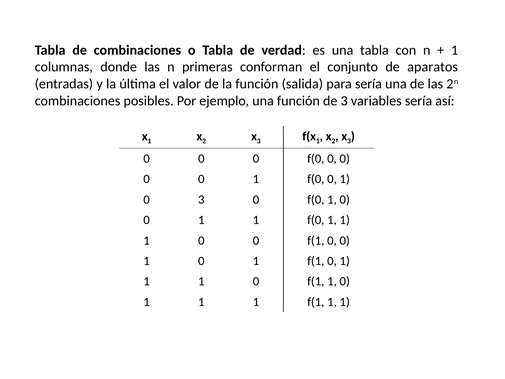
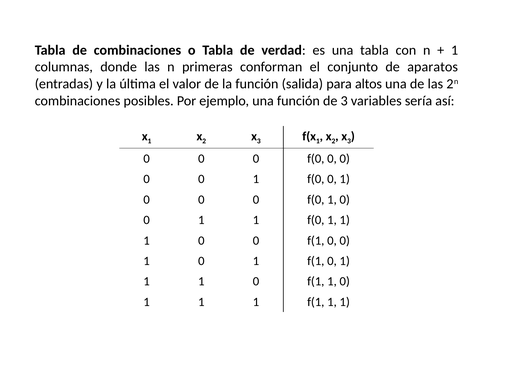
para sería: sería -> altos
3 at (201, 199): 3 -> 0
